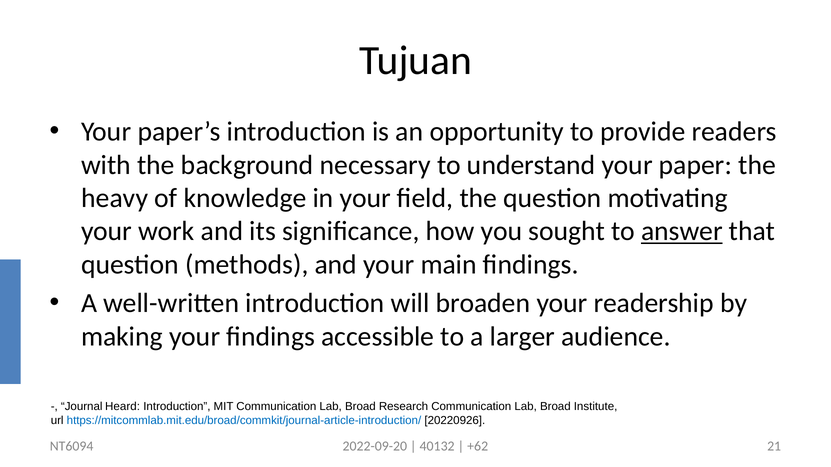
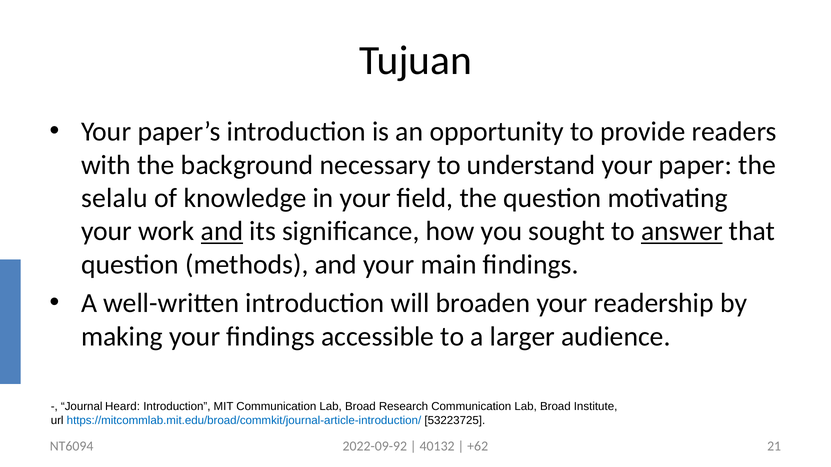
heavy: heavy -> selalu
and at (222, 232) underline: none -> present
20220926: 20220926 -> 53223725
2022-09-20: 2022-09-20 -> 2022-09-92
